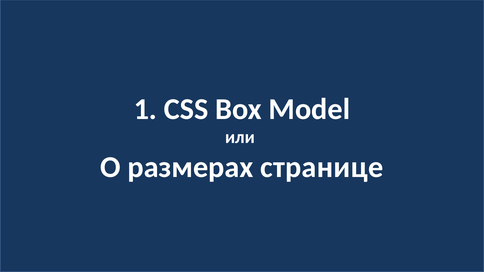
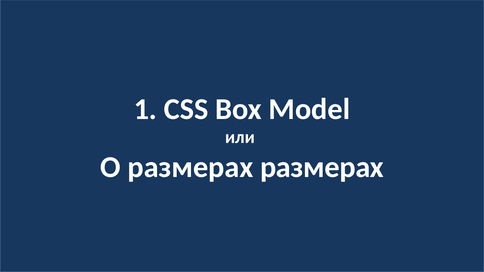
размерах странице: странице -> размерах
